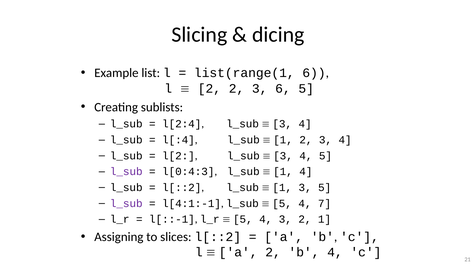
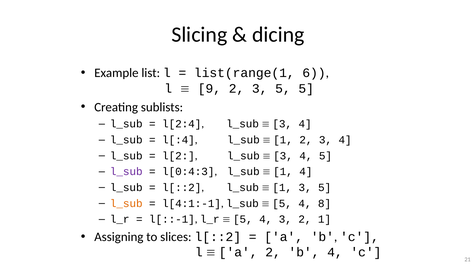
2 at (209, 88): 2 -> 9
2 3 6: 6 -> 5
l_sub at (126, 203) colour: purple -> orange
7: 7 -> 8
